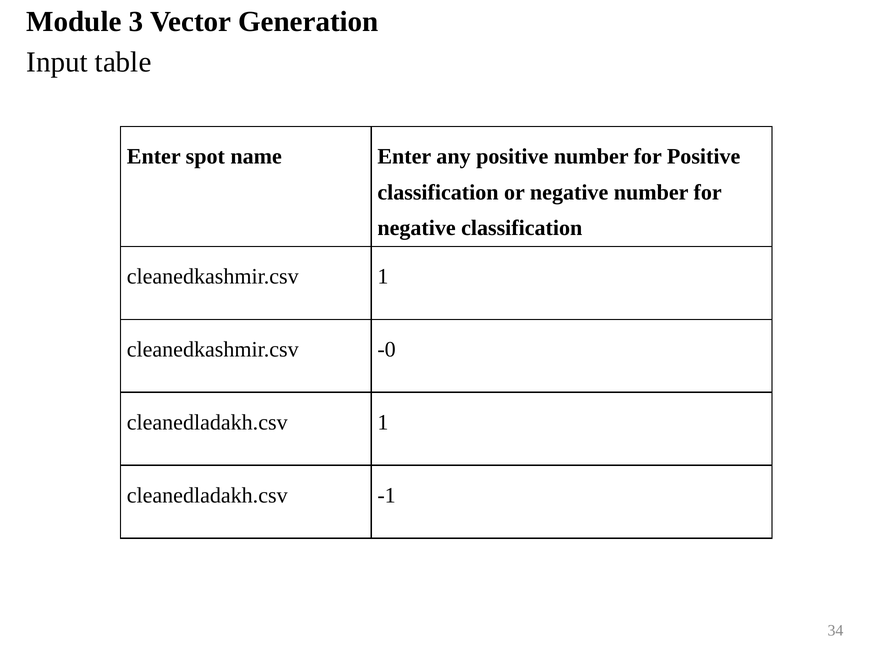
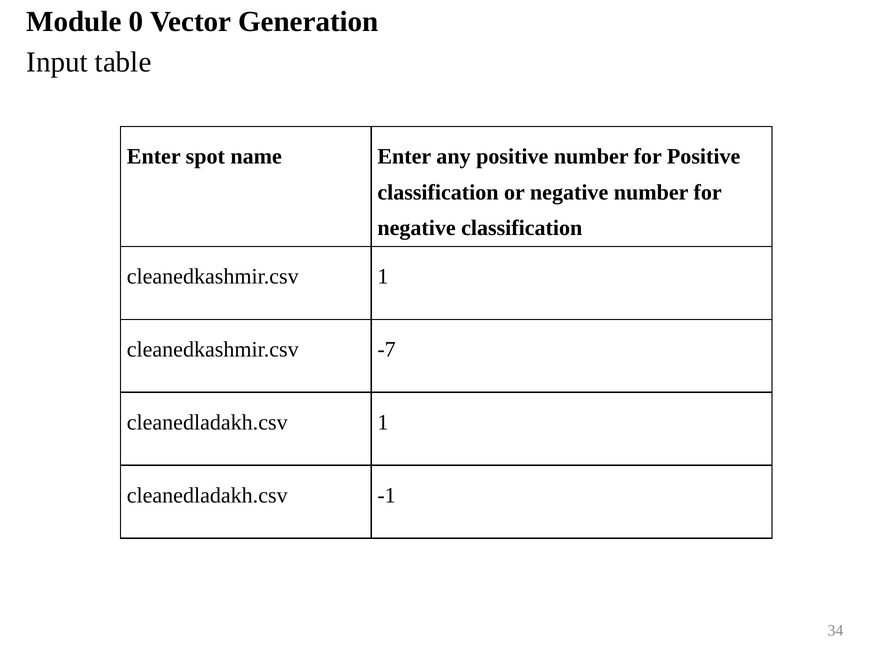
3: 3 -> 0
-0: -0 -> -7
